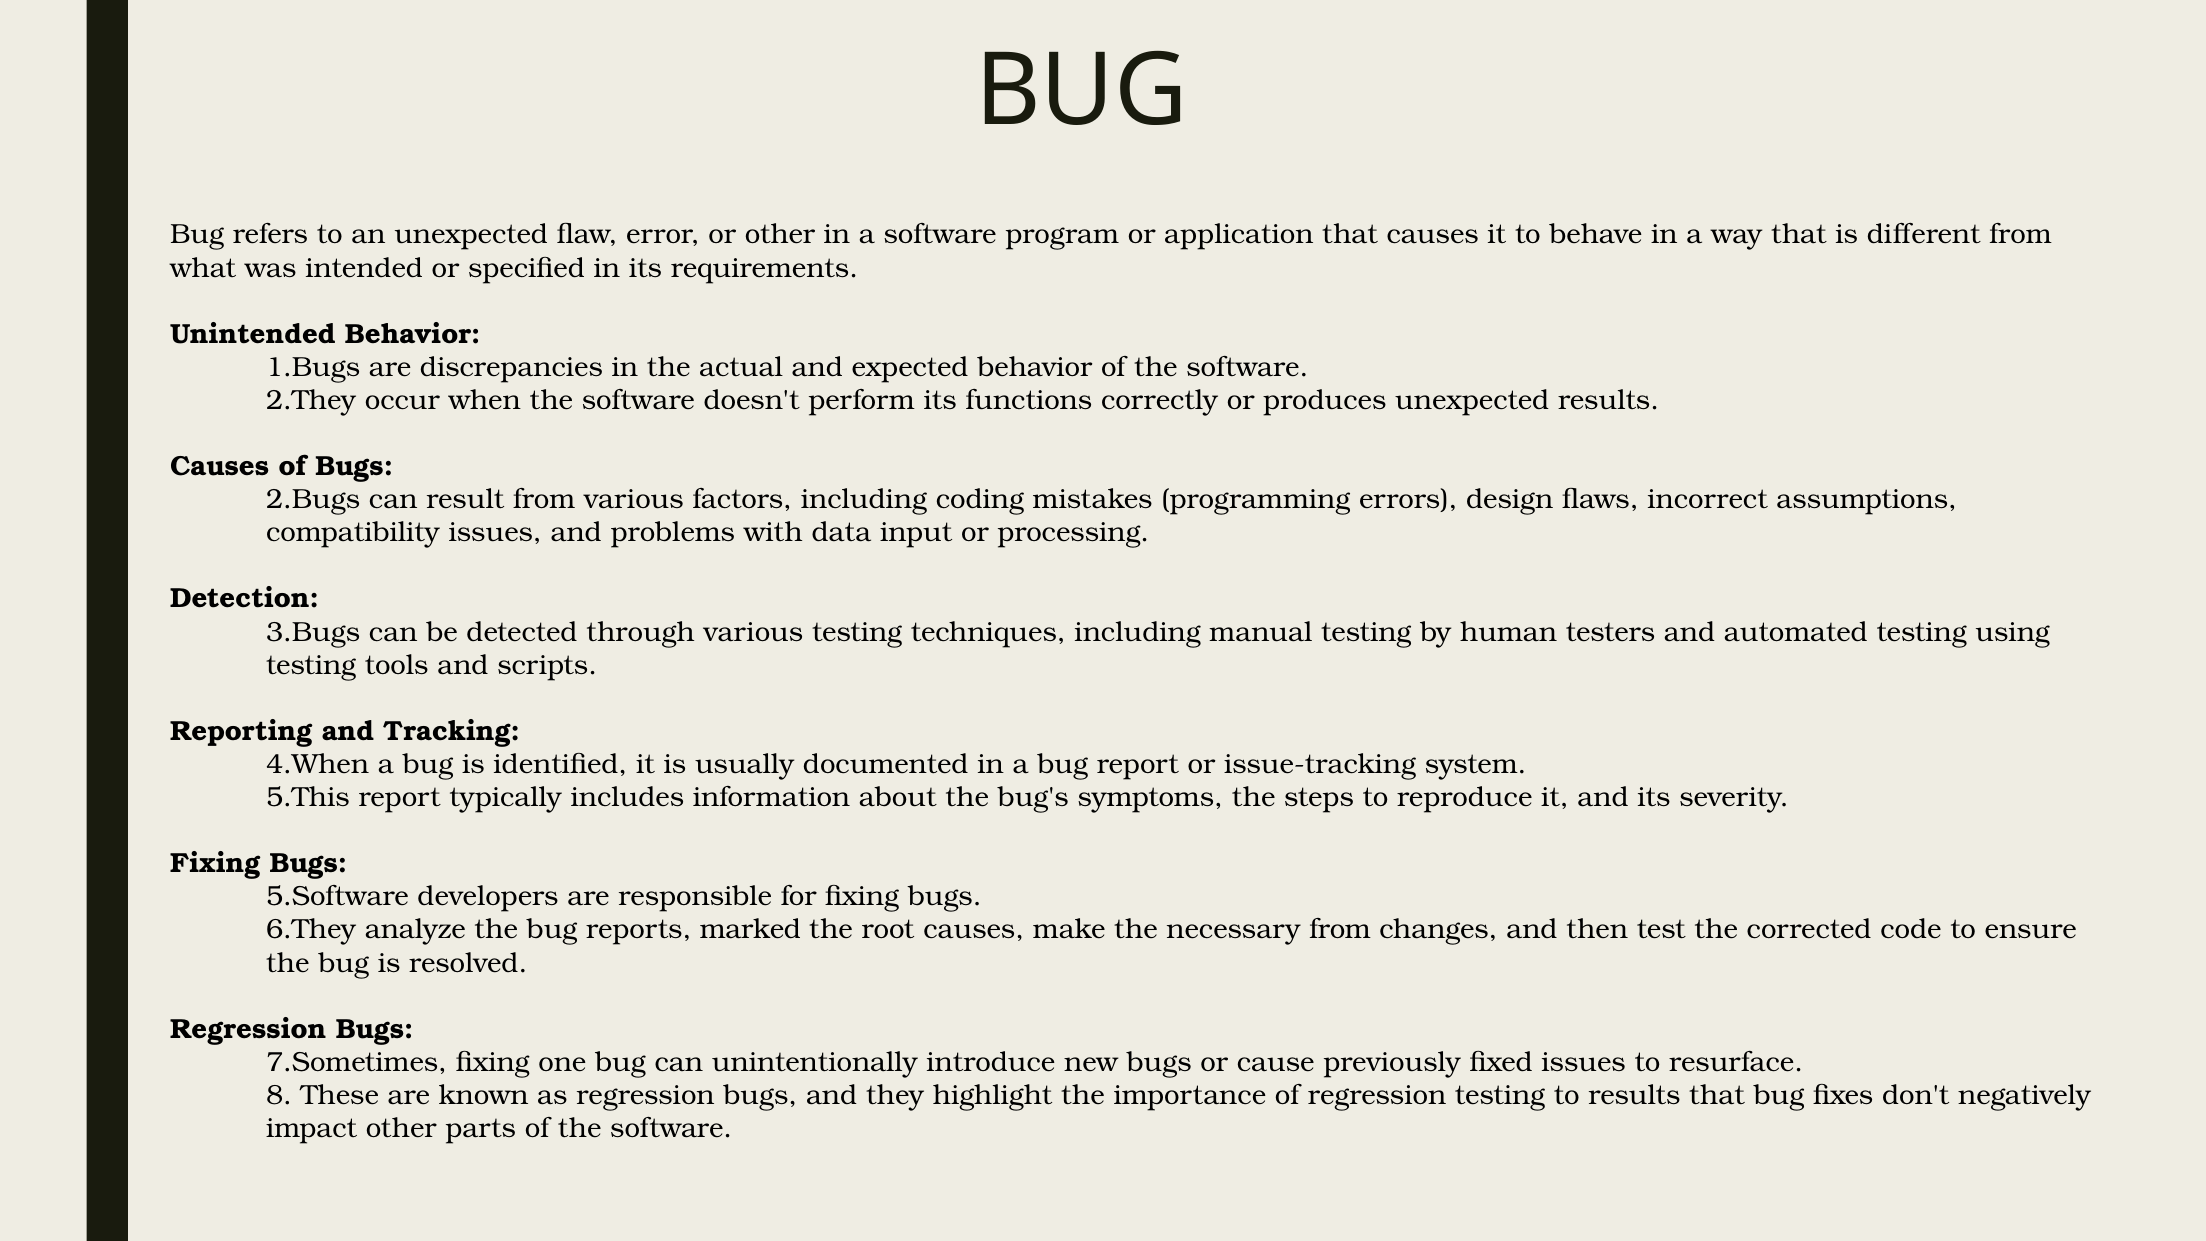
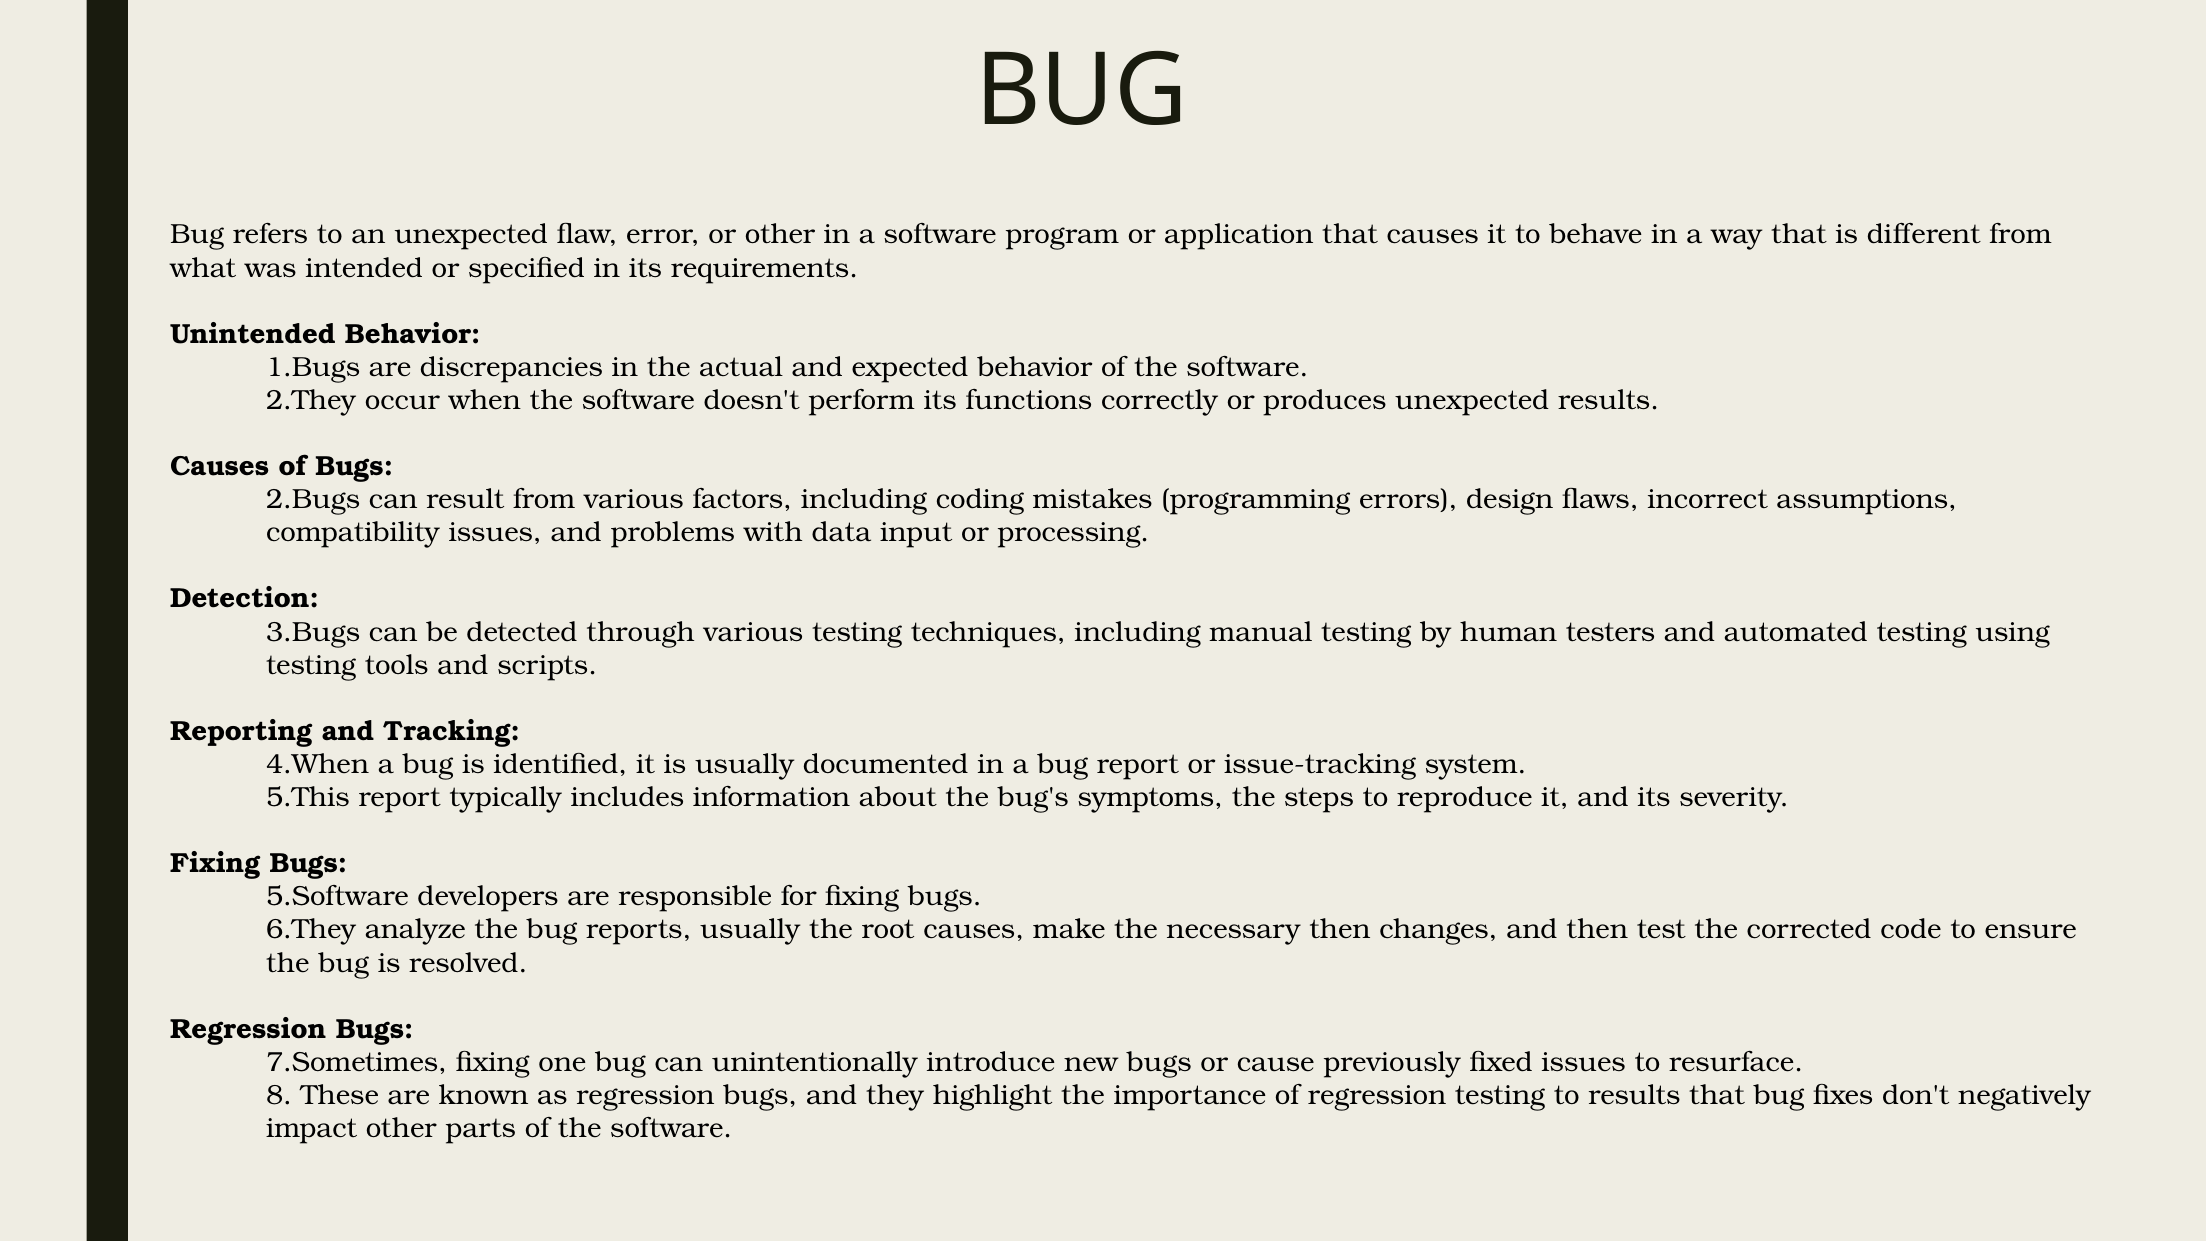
reports marked: marked -> usually
necessary from: from -> then
